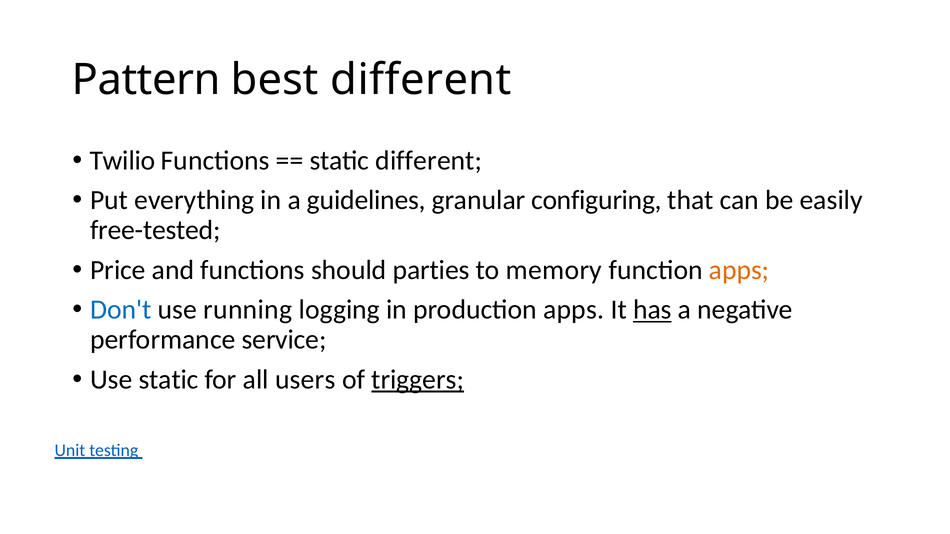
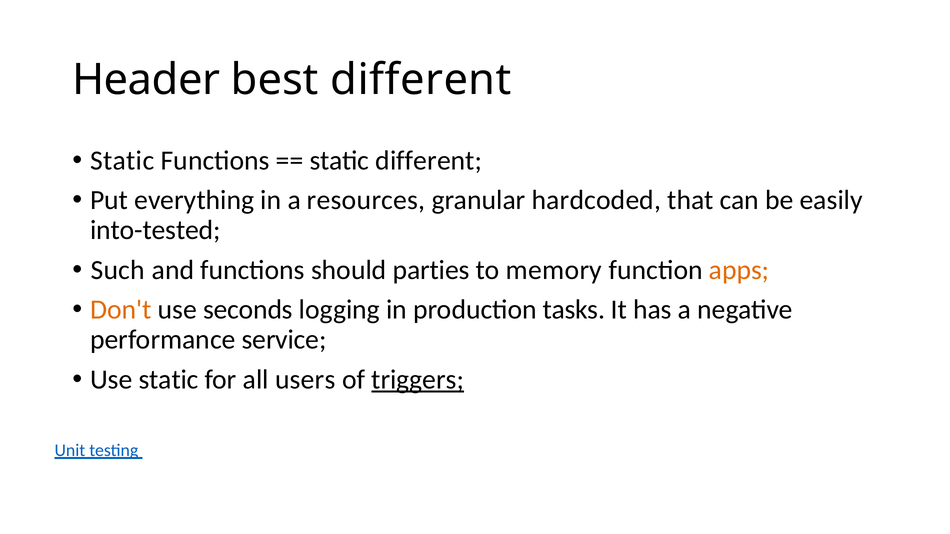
Pattern: Pattern -> Header
Twilio at (123, 161): Twilio -> Static
guidelines: guidelines -> resources
configuring: configuring -> hardcoded
free-tested: free-tested -> into-tested
Price: Price -> Such
Don't colour: blue -> orange
running: running -> seconds
production apps: apps -> tasks
has underline: present -> none
